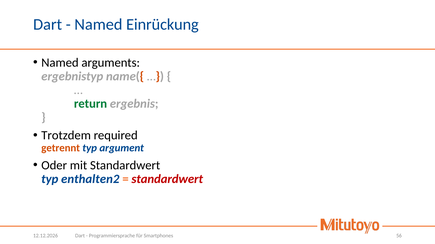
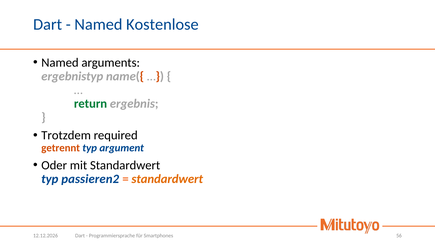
Einrückung: Einrückung -> Kostenlose
enthalten2: enthalten2 -> passieren2
standardwert at (167, 179) colour: red -> orange
